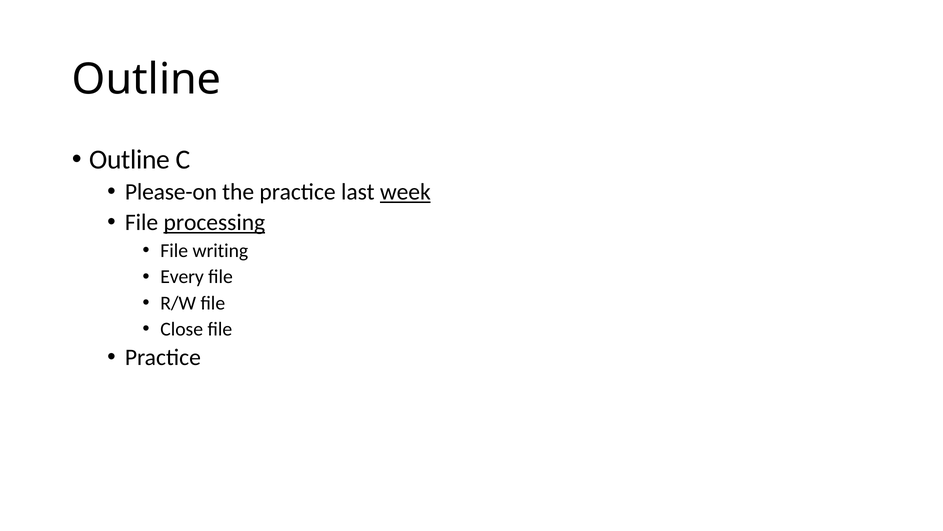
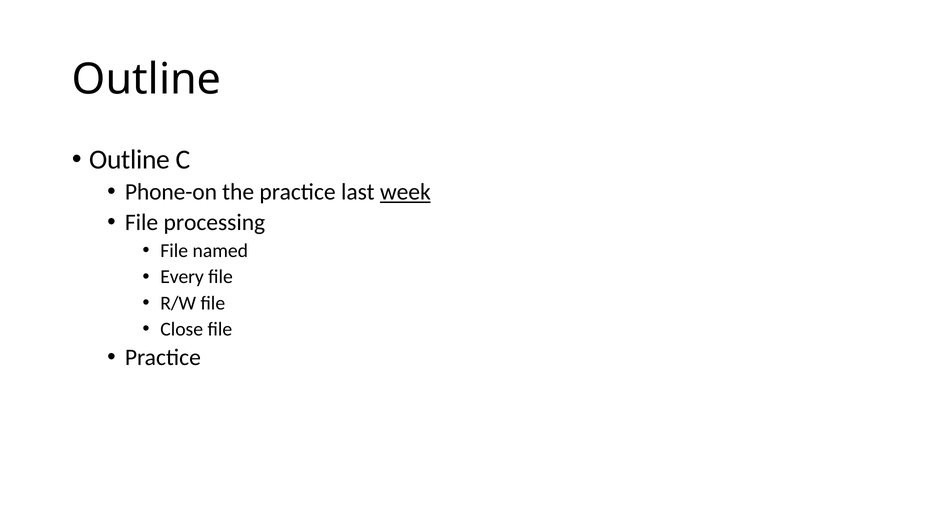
Please-on: Please-on -> Phone-on
processing underline: present -> none
writing: writing -> named
